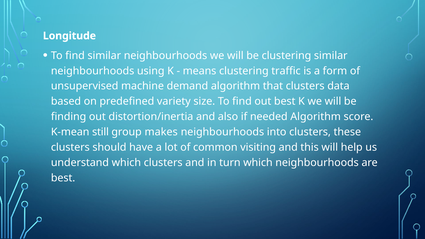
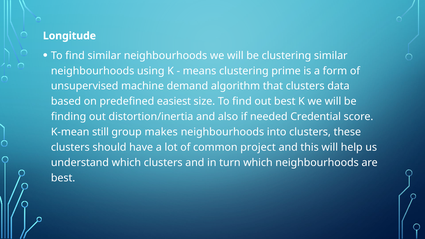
traffic: traffic -> prime
variety: variety -> easiest
needed Algorithm: Algorithm -> Credential
visiting: visiting -> project
